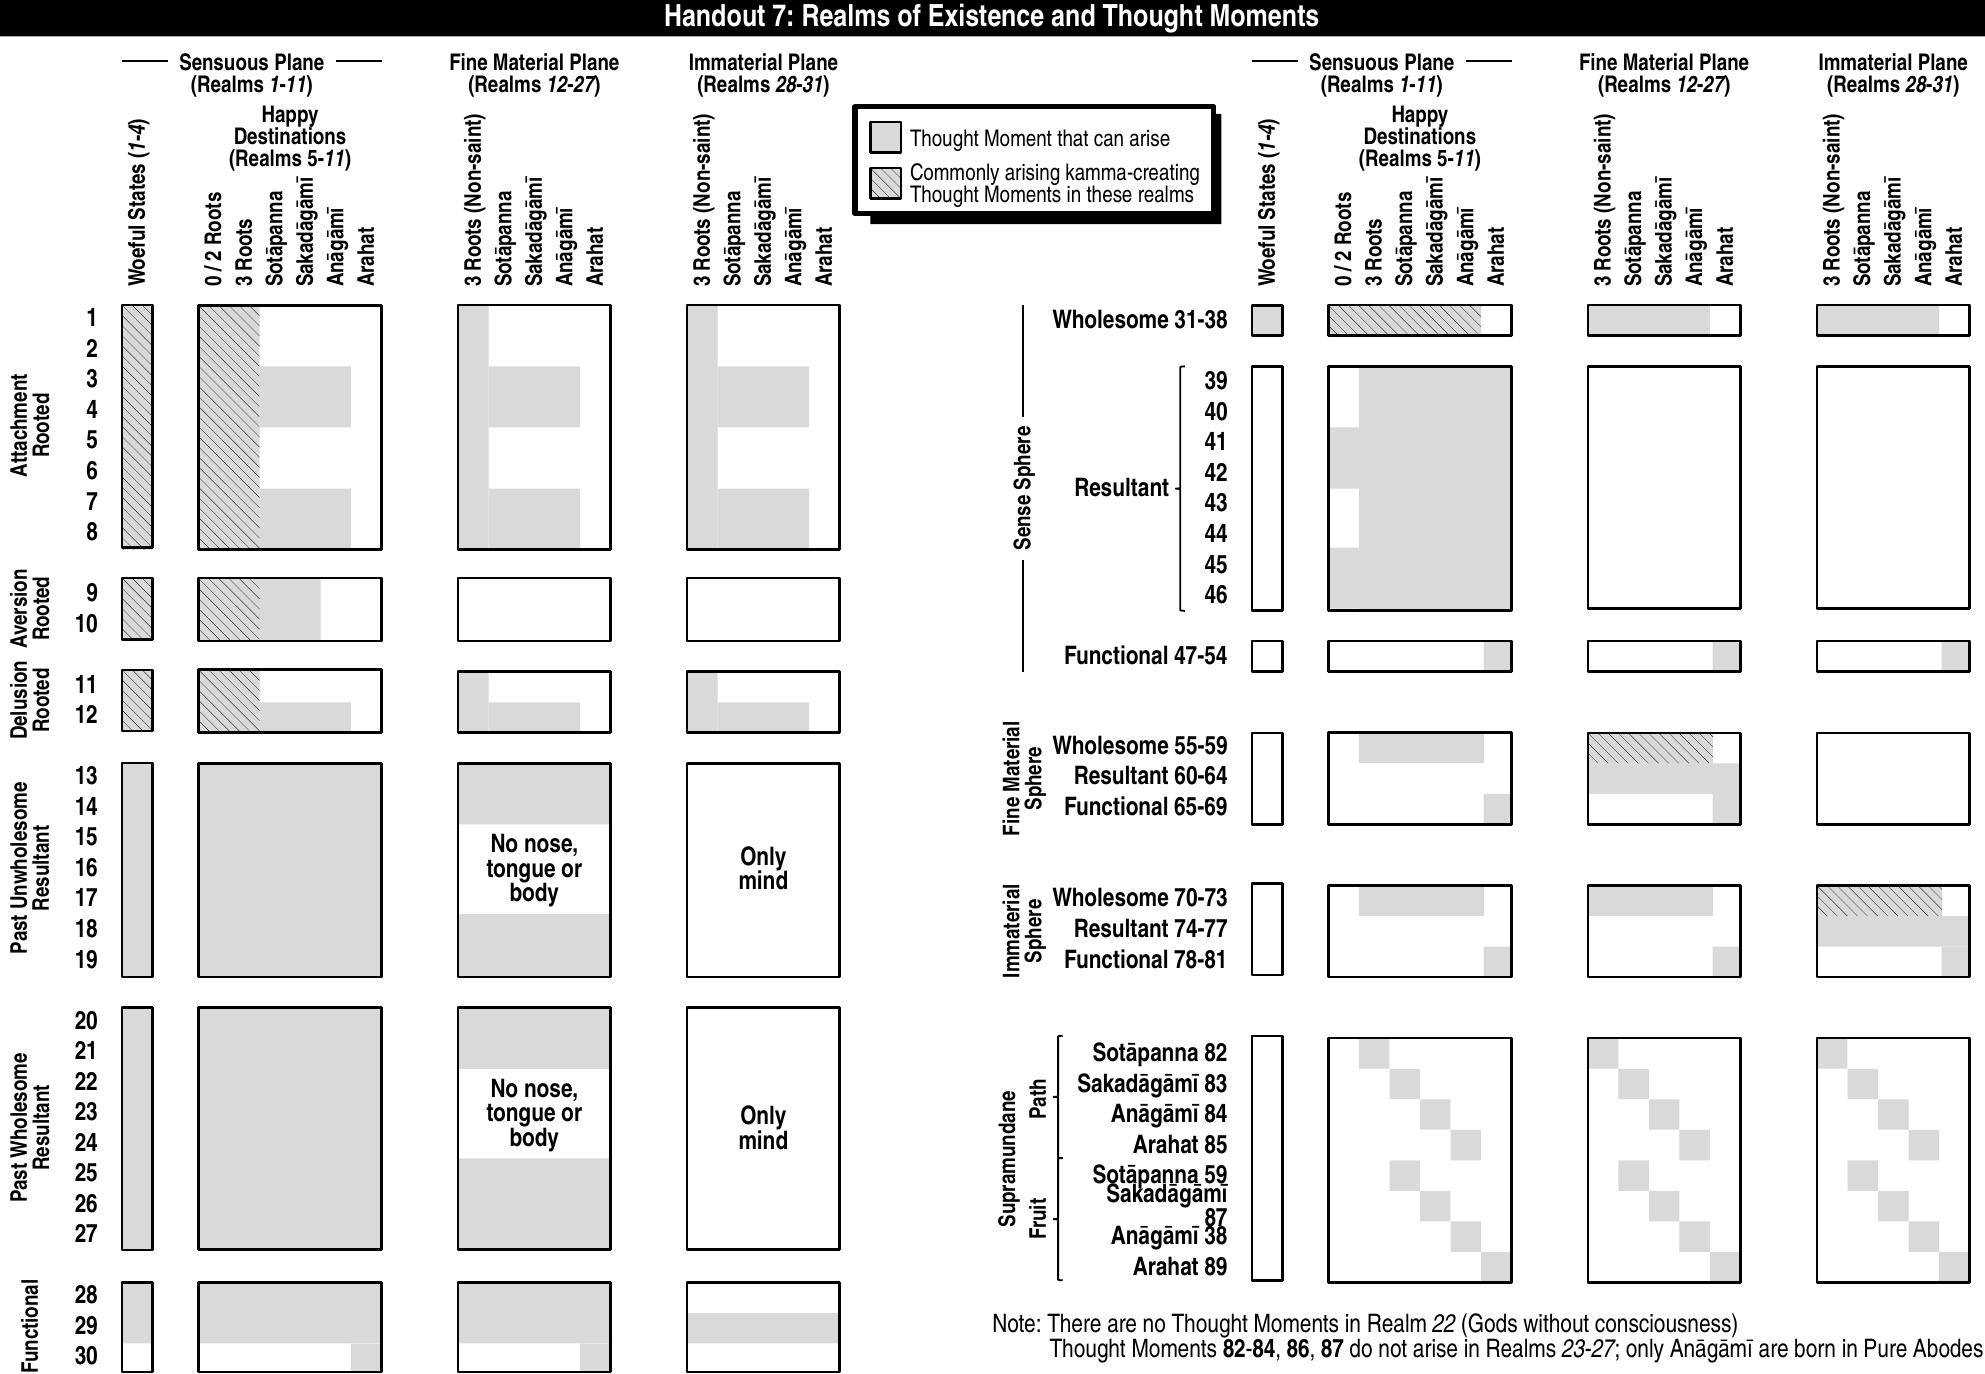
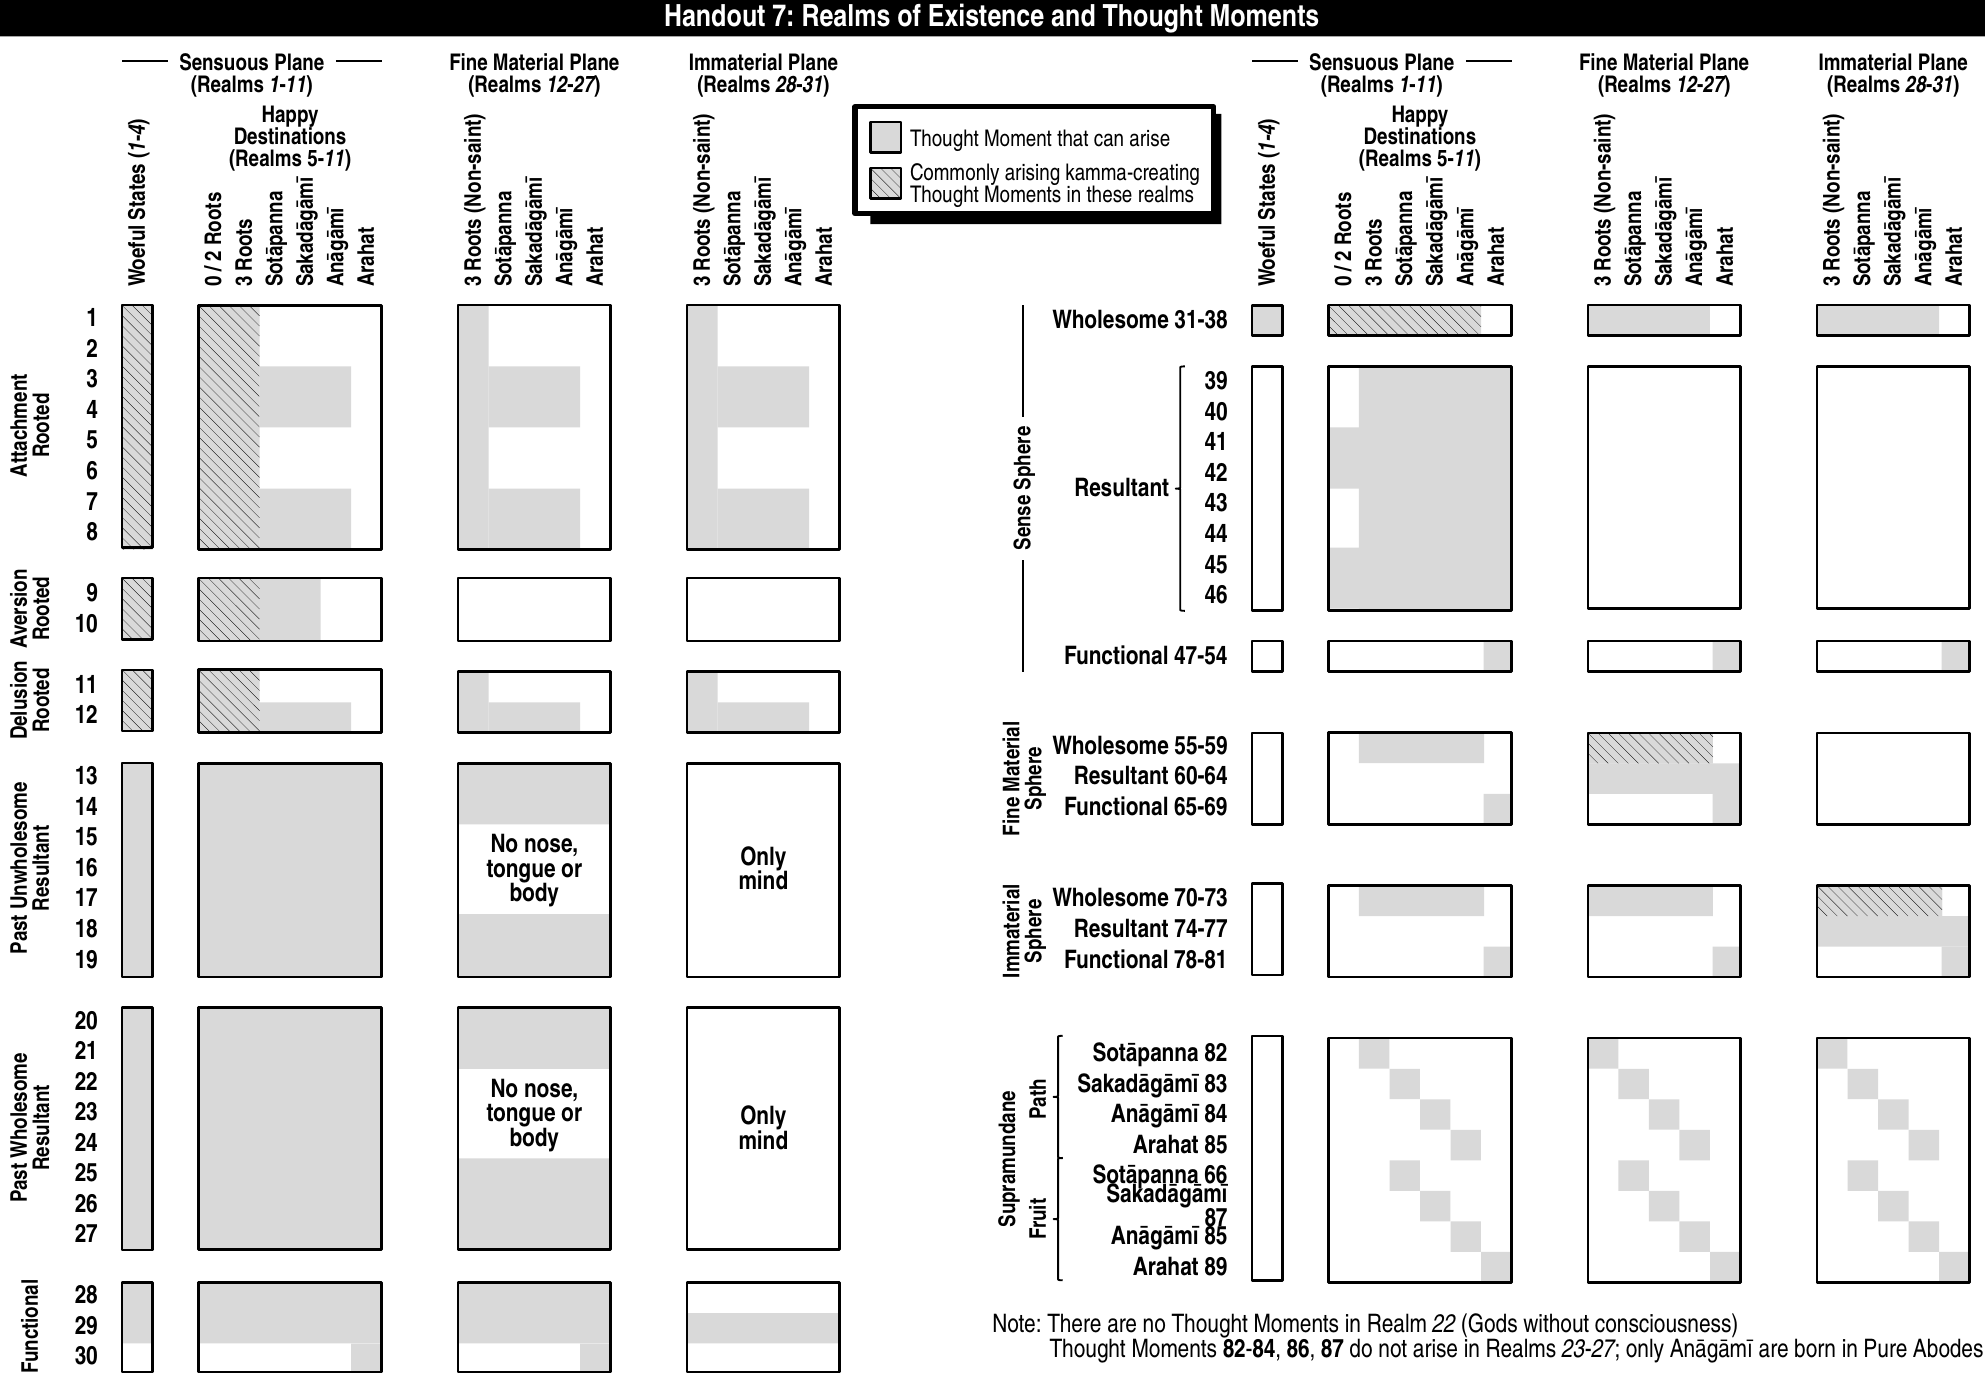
59: 59 -> 66
Anāgāmī 38: 38 -> 85
